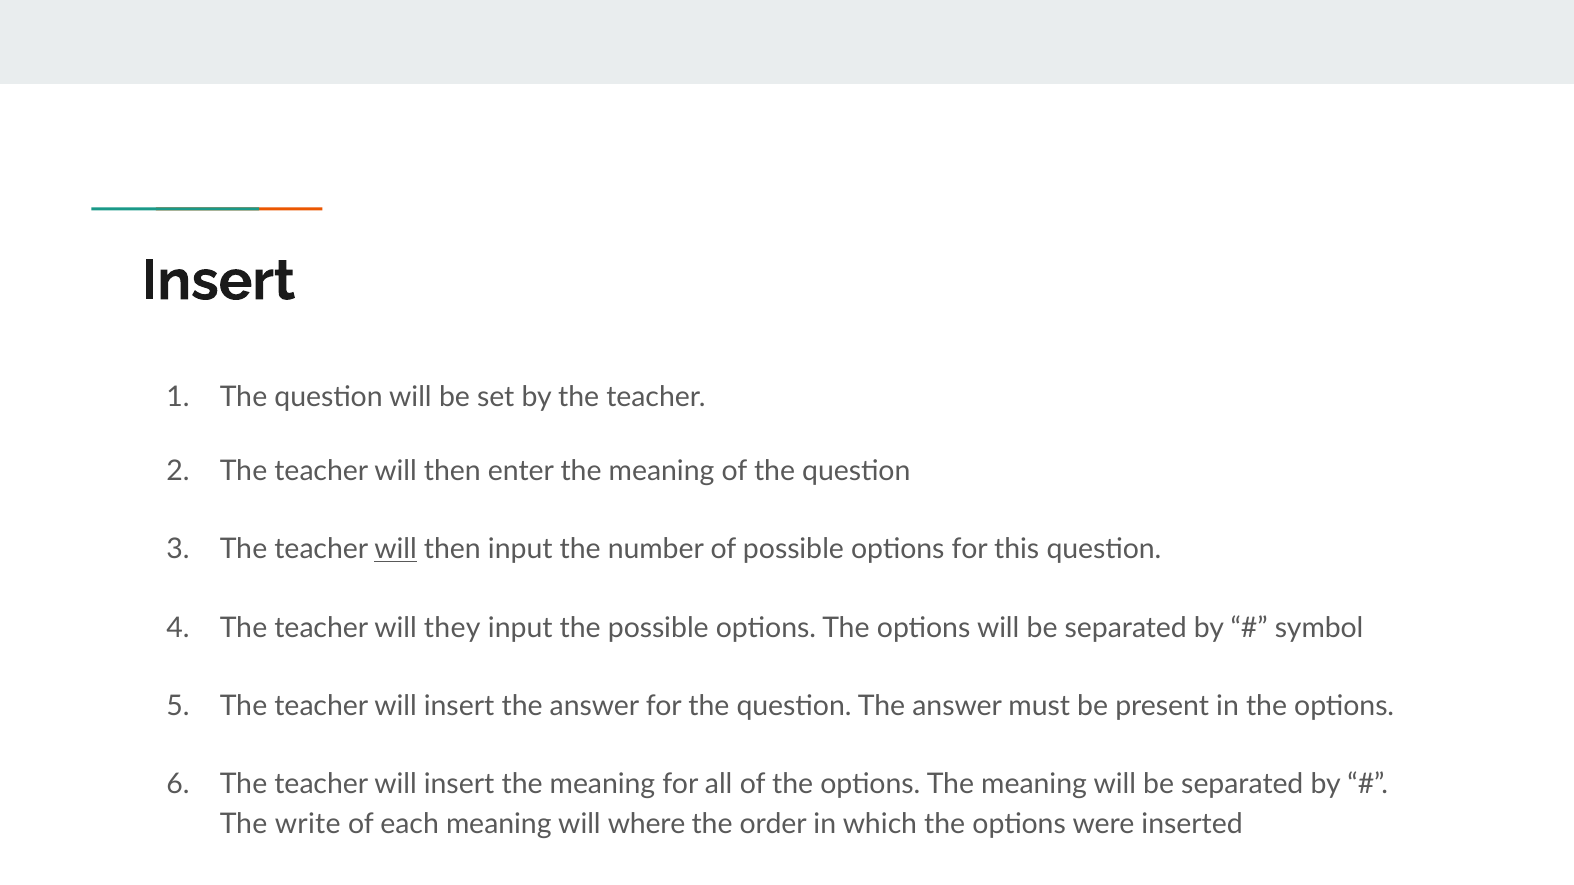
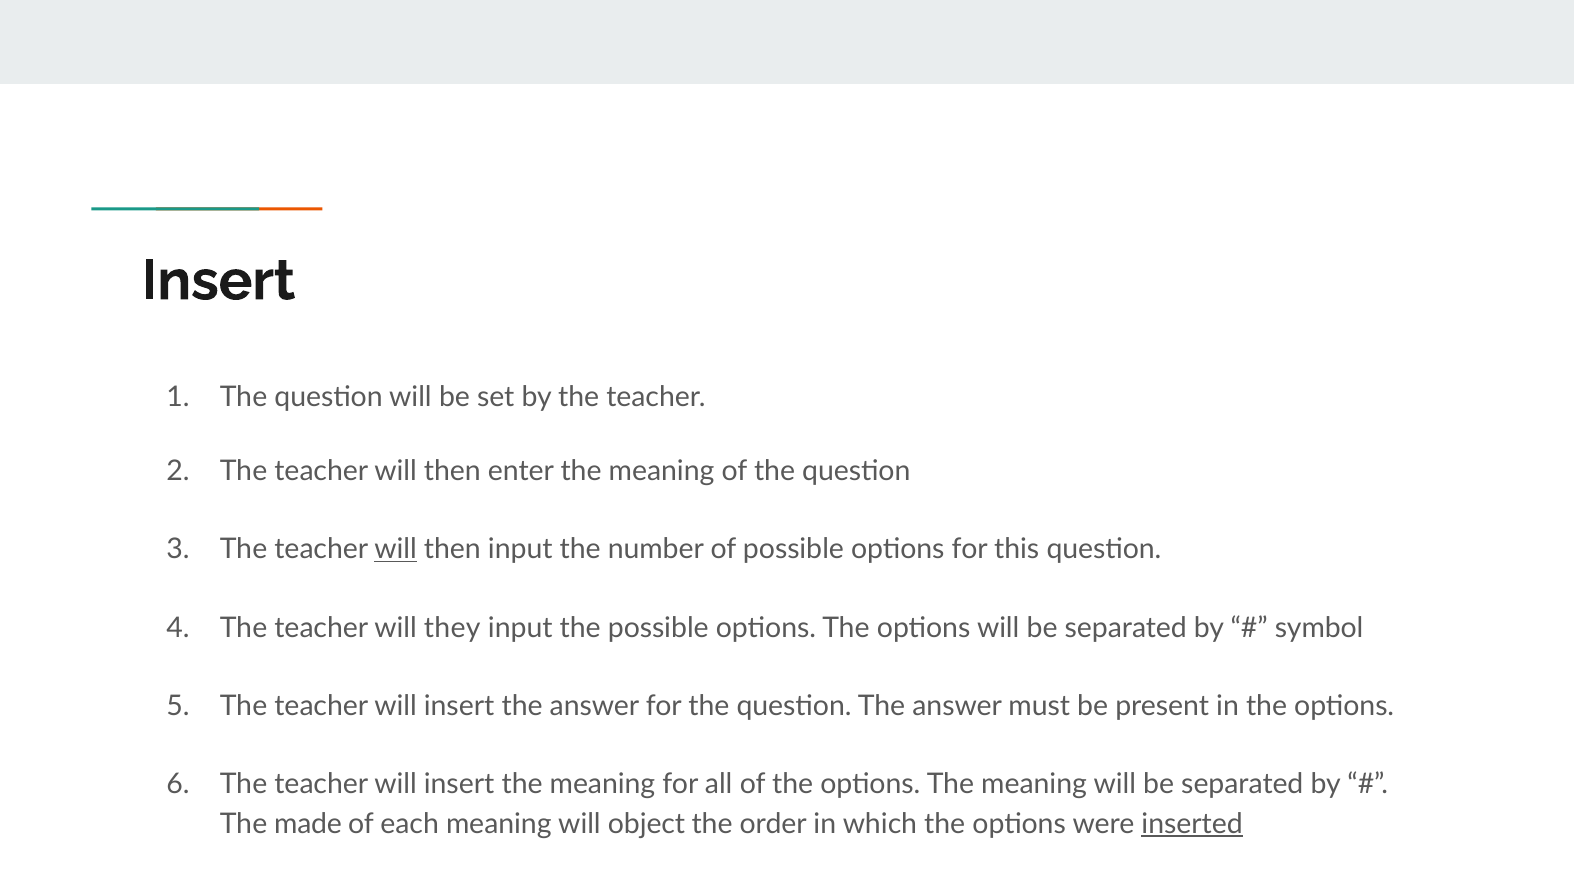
write: write -> made
where: where -> object
inserted underline: none -> present
